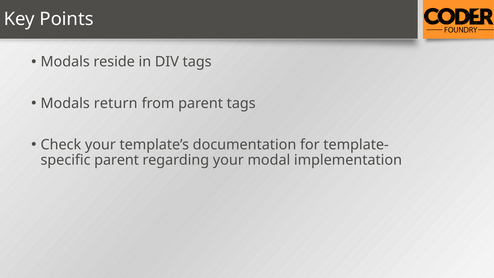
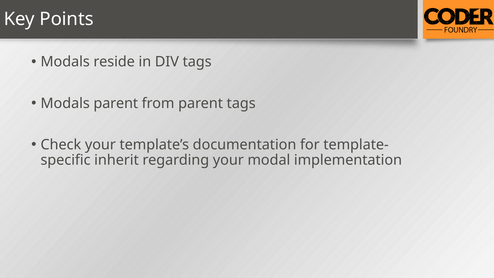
Modals return: return -> parent
parent at (117, 160): parent -> inherit
